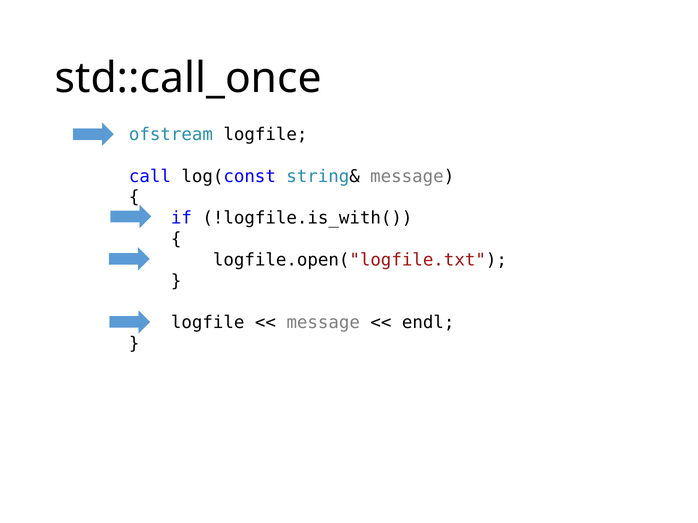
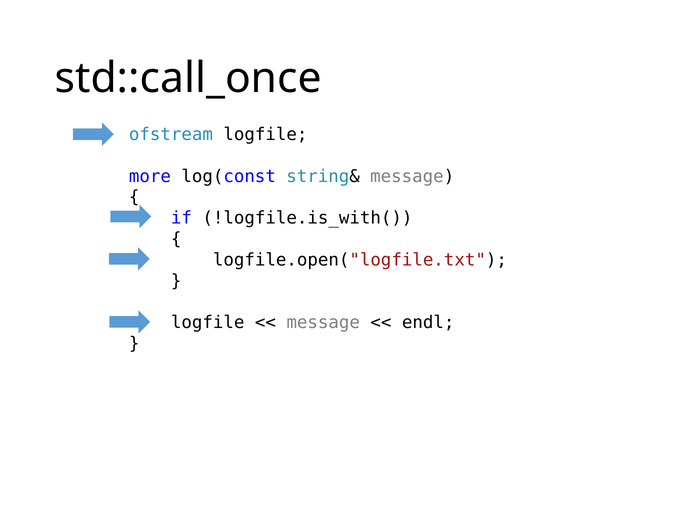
call: call -> more
